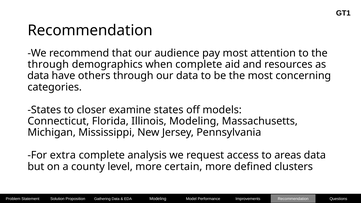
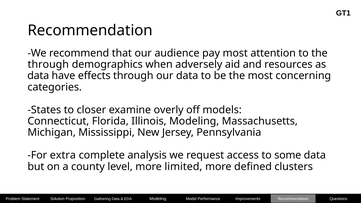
when complete: complete -> adversely
others: others -> effects
examine states: states -> overly
areas: areas -> some
certain: certain -> limited
